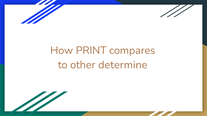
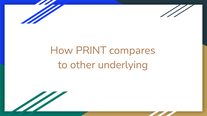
determine: determine -> underlying
